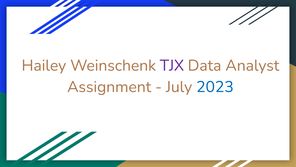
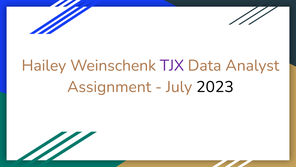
2023 colour: blue -> black
